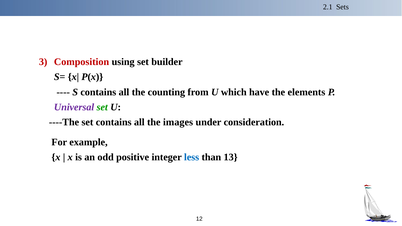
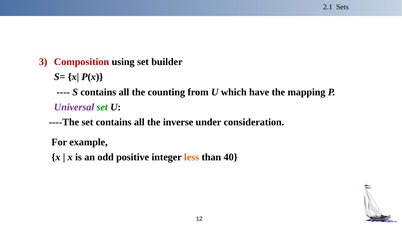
elements: elements -> mapping
images: images -> inverse
less colour: blue -> orange
13: 13 -> 40
